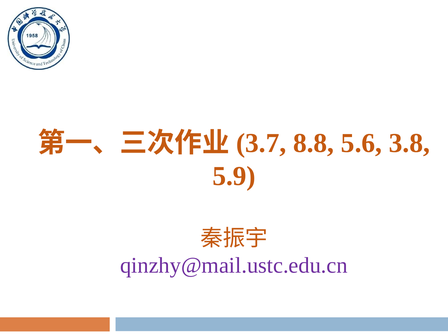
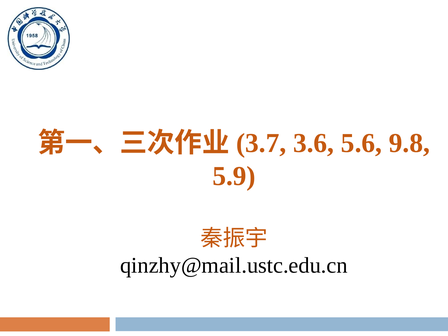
8.8: 8.8 -> 3.6
3.8: 3.8 -> 9.8
qinzhy@mail.ustc.edu.cn colour: purple -> black
